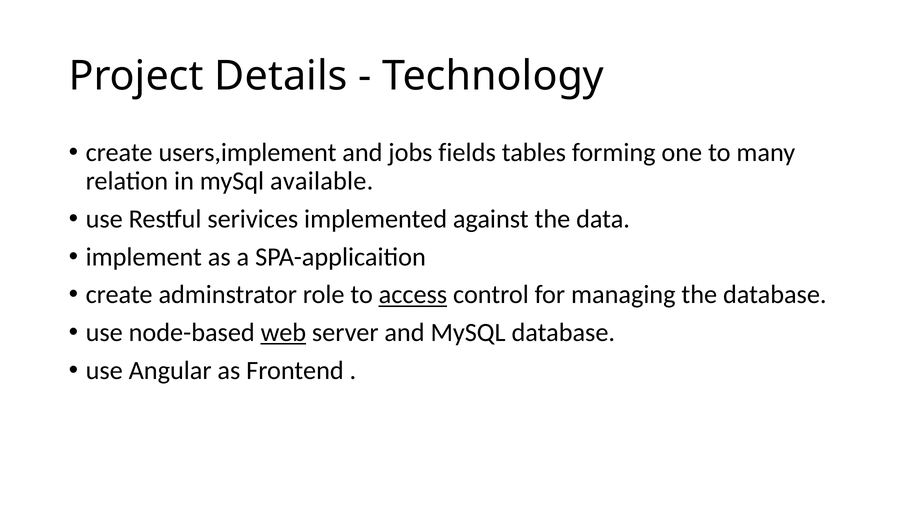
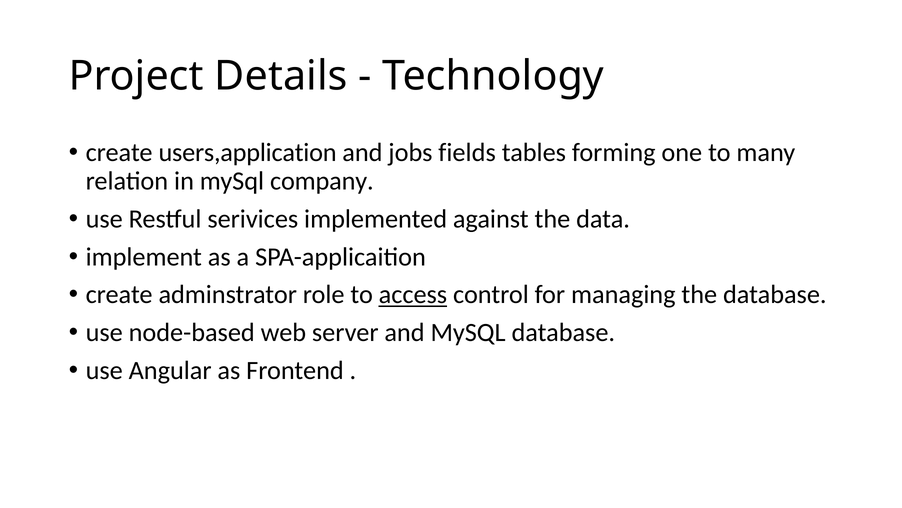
users,implement: users,implement -> users,application
available: available -> company
web underline: present -> none
